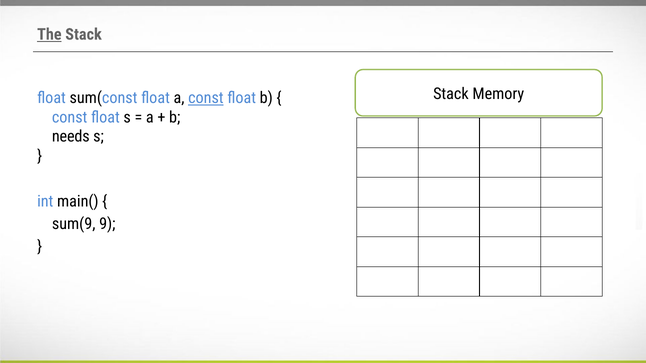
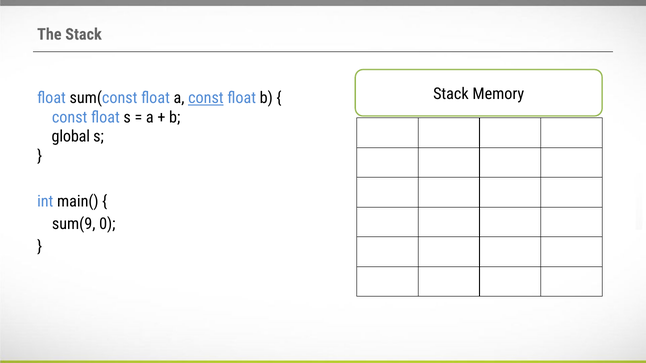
The underline: present -> none
needs: needs -> global
9: 9 -> 0
